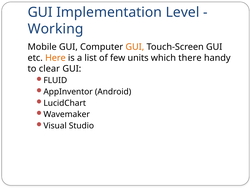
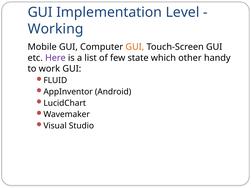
Here colour: orange -> purple
units: units -> state
there: there -> other
clear: clear -> work
